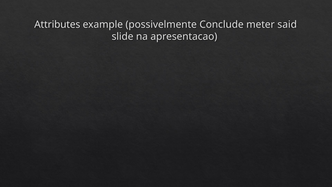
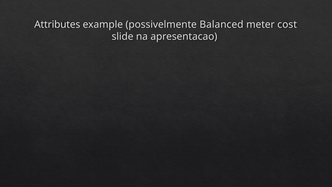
Conclude: Conclude -> Balanced
said: said -> cost
